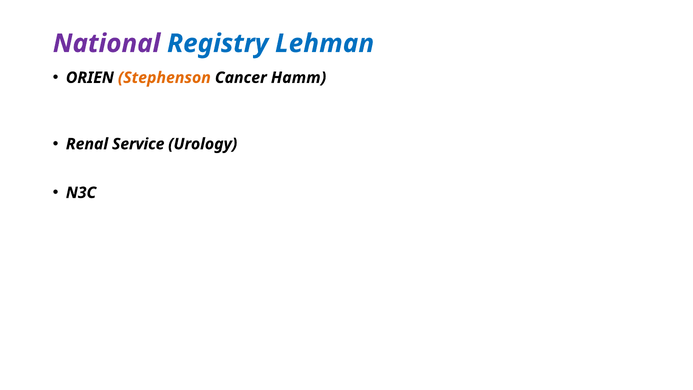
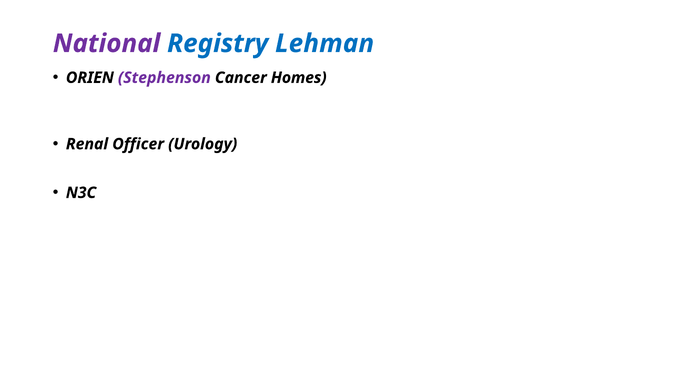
Stephenson colour: orange -> purple
Hamm: Hamm -> Homes
Service: Service -> Officer
